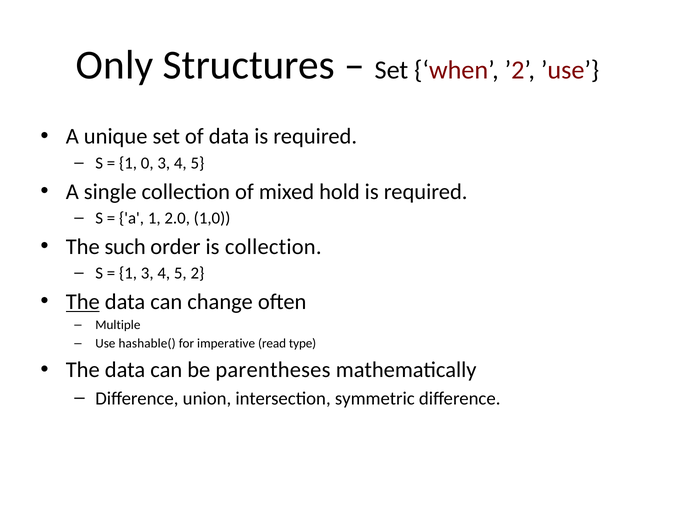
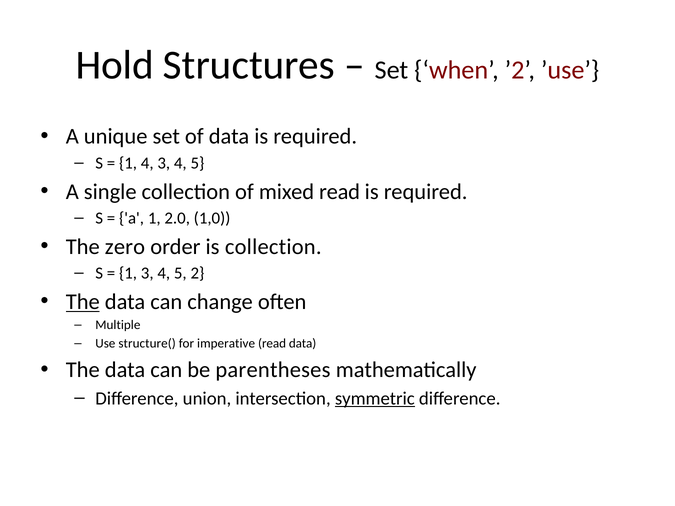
Only: Only -> Hold
1 0: 0 -> 4
mixed hold: hold -> read
such: such -> zero
hashable(: hashable( -> structure(
read type: type -> data
symmetric underline: none -> present
